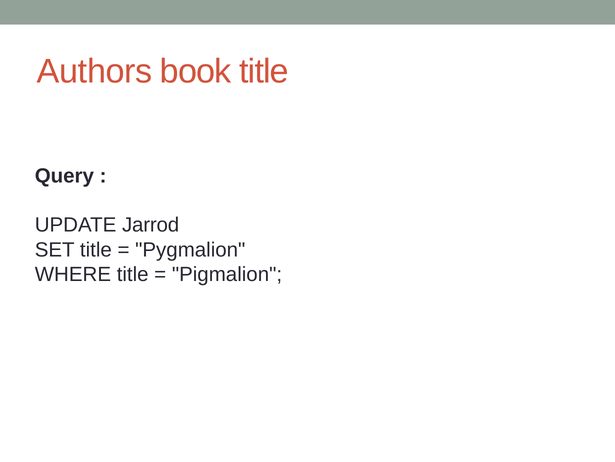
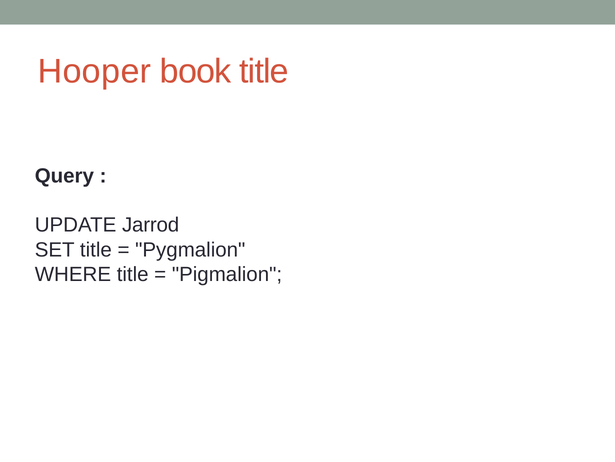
Authors: Authors -> Hooper
